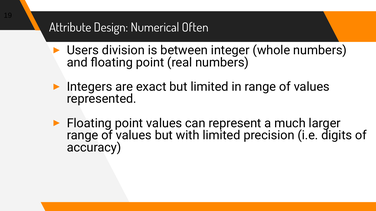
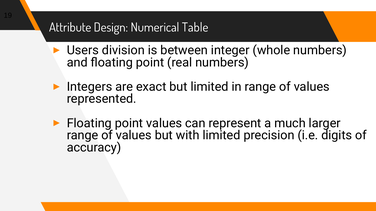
Often: Often -> Table
